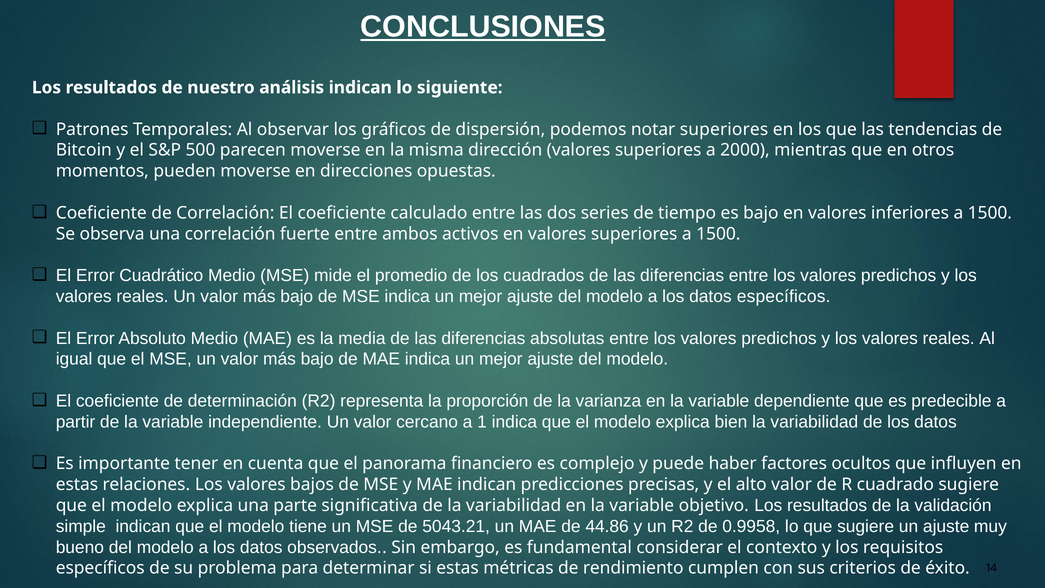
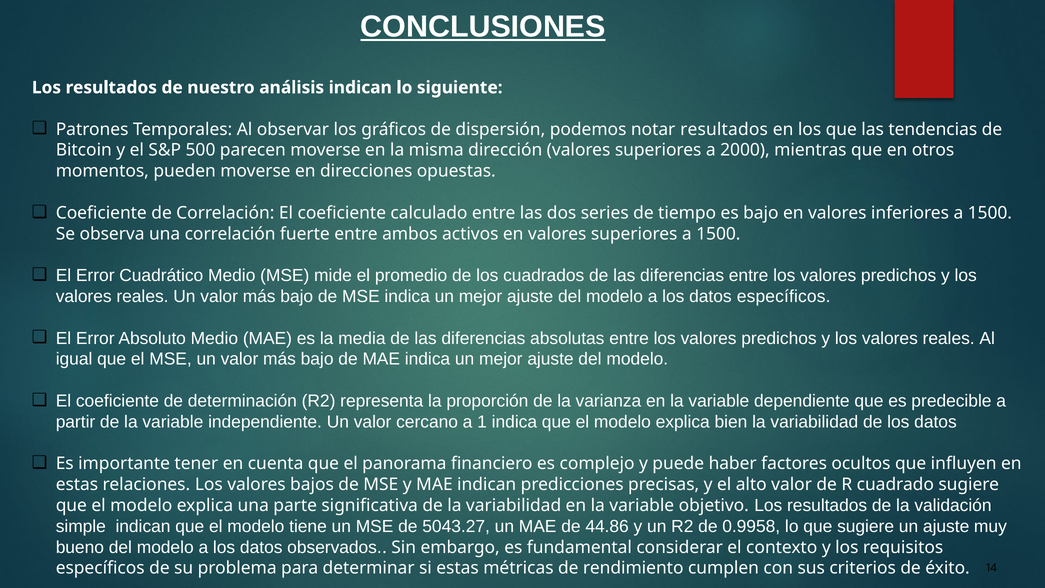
notar superiores: superiores -> resultados
5043.21: 5043.21 -> 5043.27
